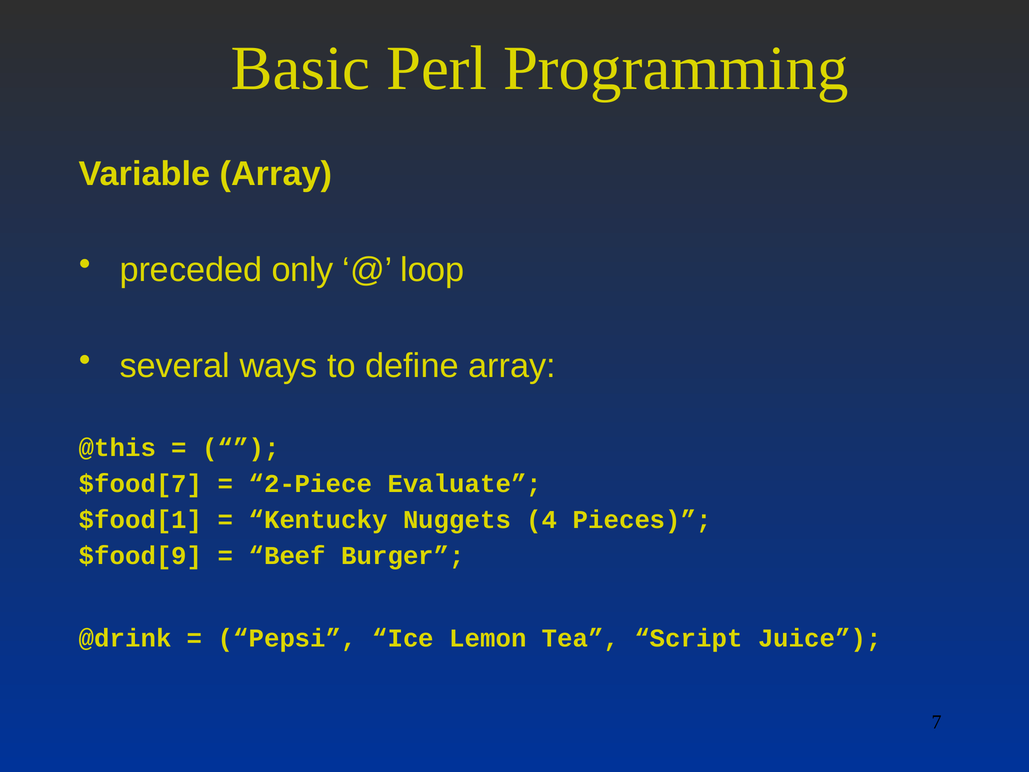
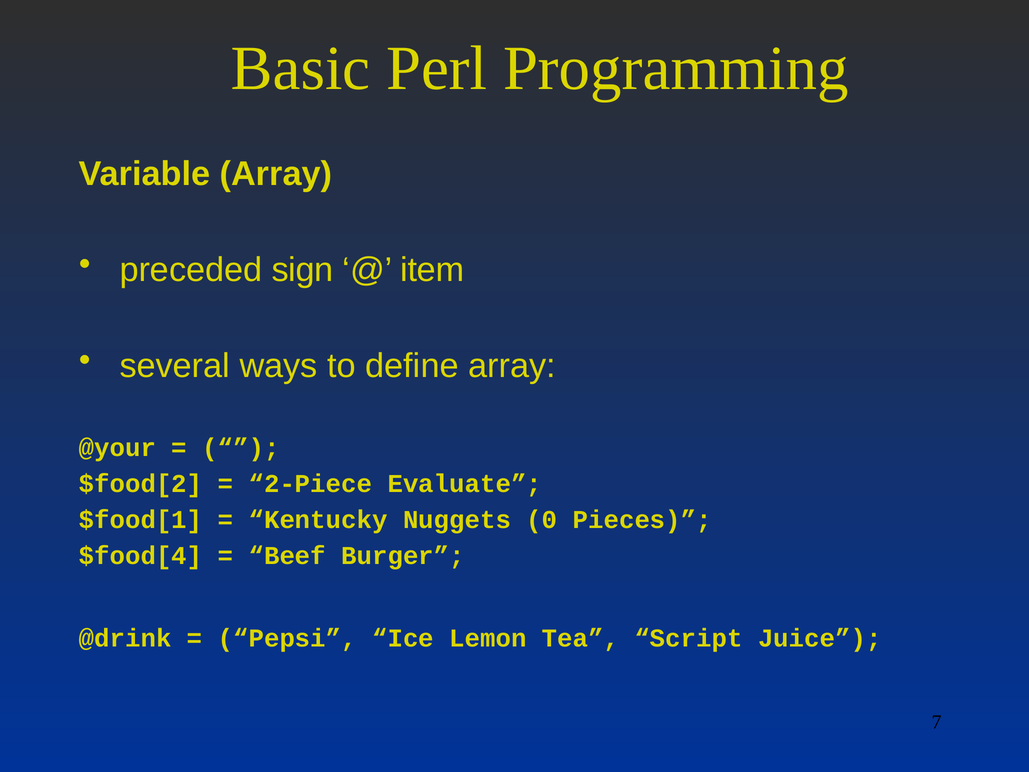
only: only -> sign
loop: loop -> item
@this: @this -> @your
$food[7: $food[7 -> $food[2
4: 4 -> 0
$food[9: $food[9 -> $food[4
